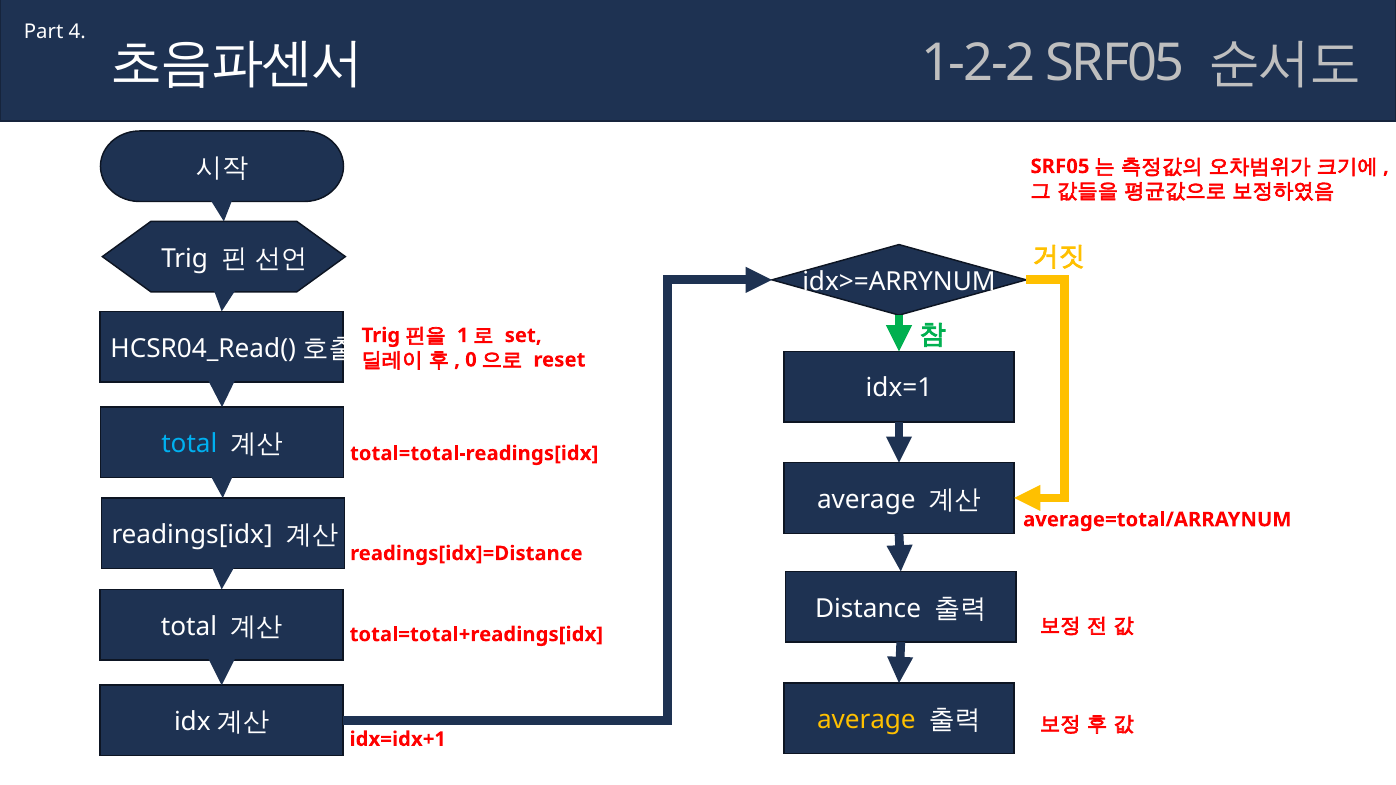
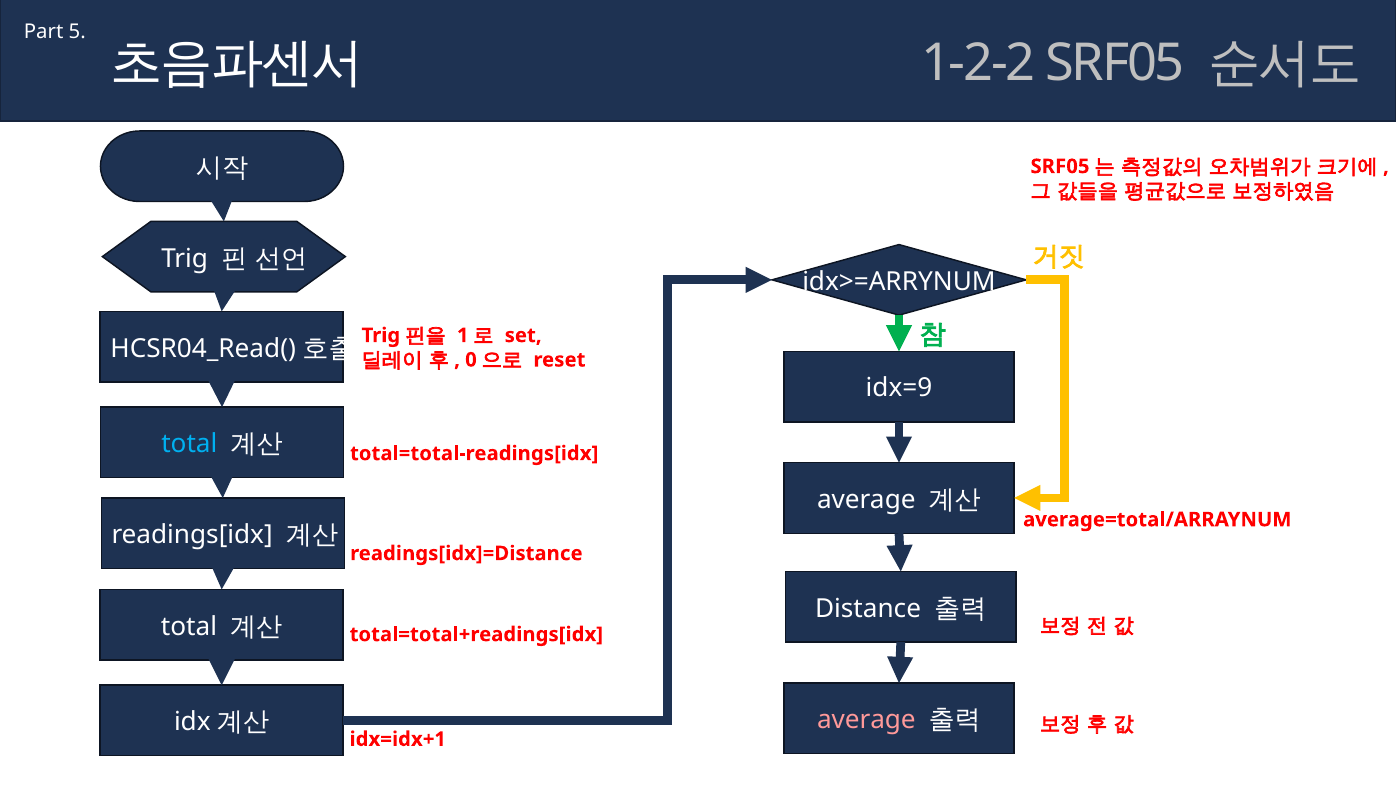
4: 4 -> 5
idx=1: idx=1 -> idx=9
average at (866, 720) colour: yellow -> pink
